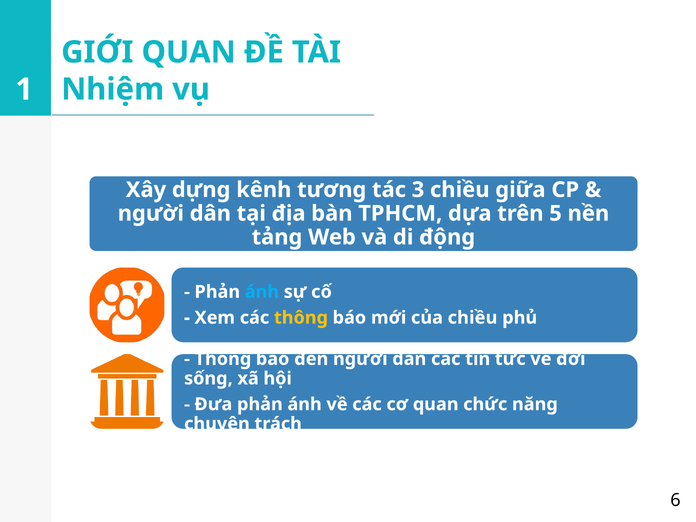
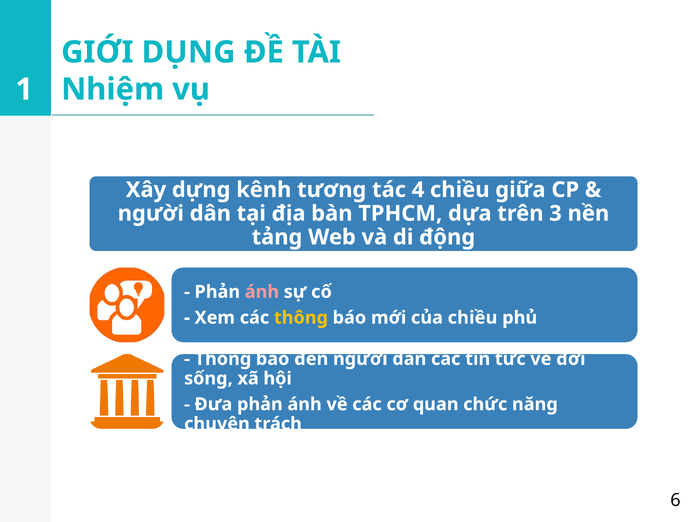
GIỚI QUAN: QUAN -> DỤNG
3: 3 -> 4
5: 5 -> 3
ánh at (262, 292) colour: light blue -> pink
